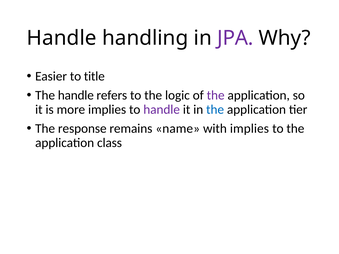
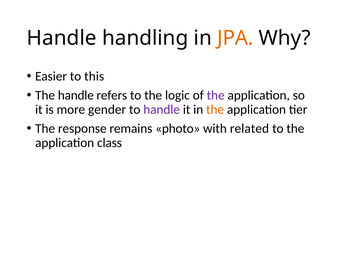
JPA colour: purple -> orange
title: title -> this
more implies: implies -> gender
the at (215, 110) colour: blue -> orange
name: name -> photo
with implies: implies -> related
